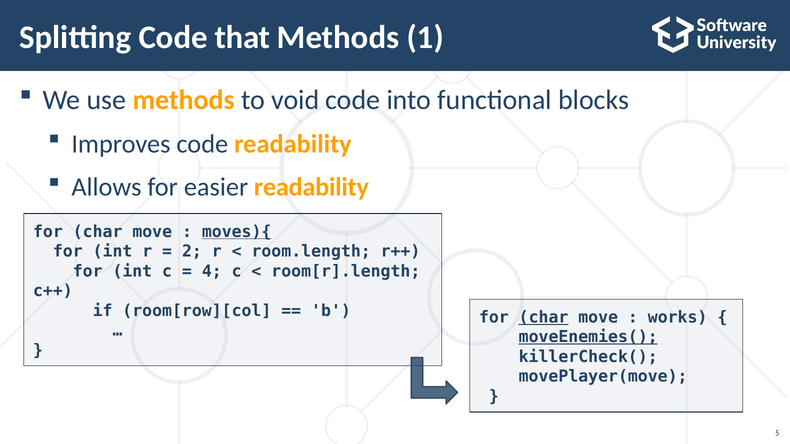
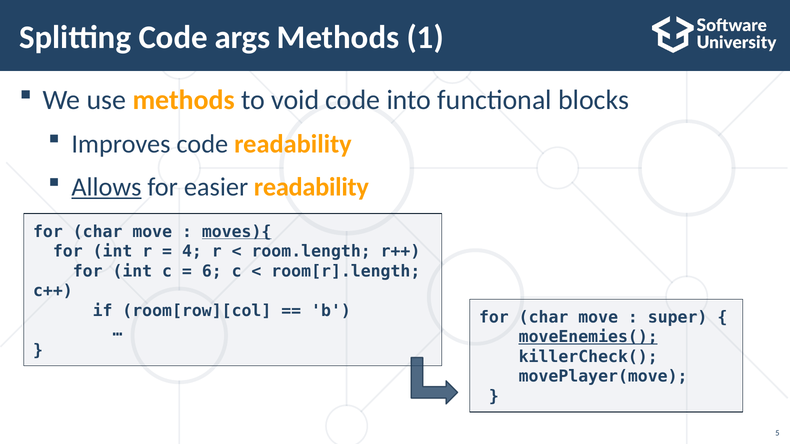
that: that -> args
Allows underline: none -> present
2: 2 -> 4
4: 4 -> 6
char at (544, 318) underline: present -> none
works: works -> super
